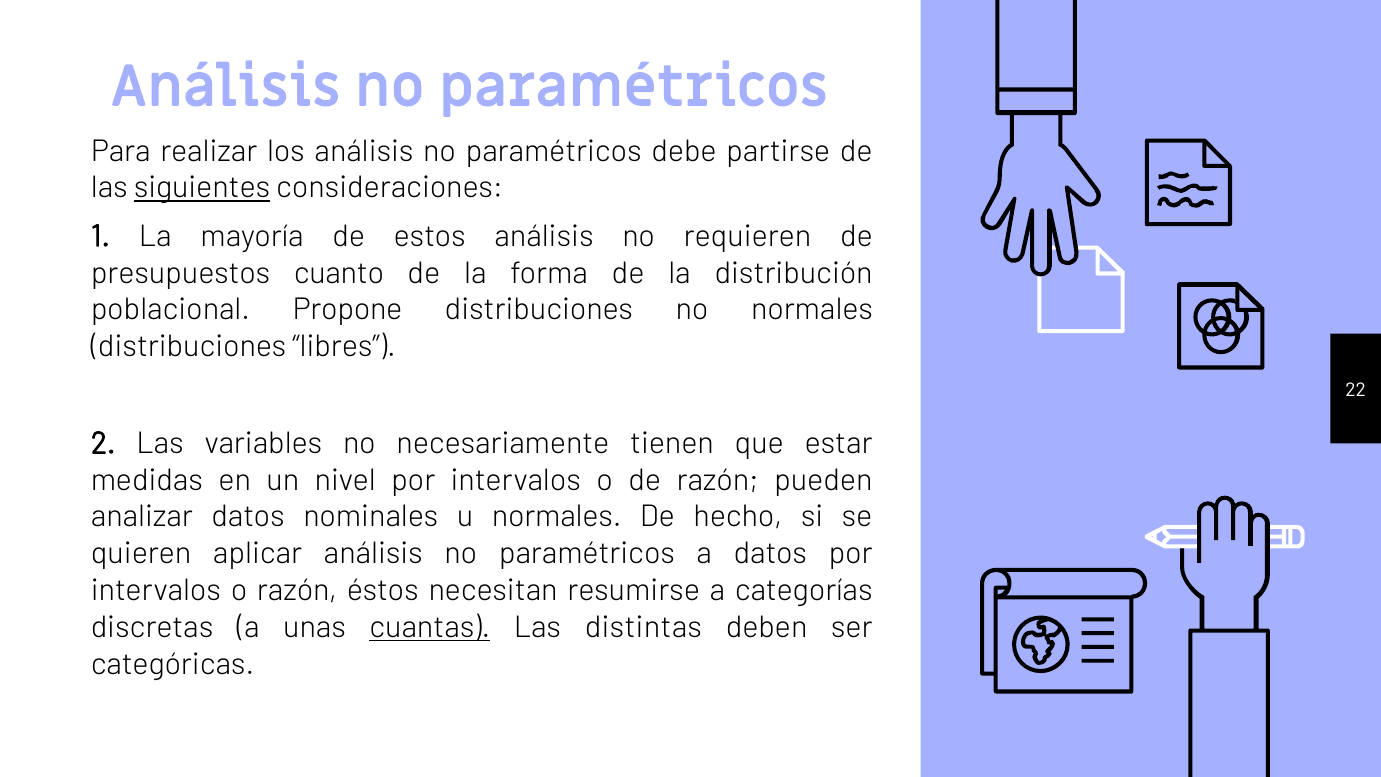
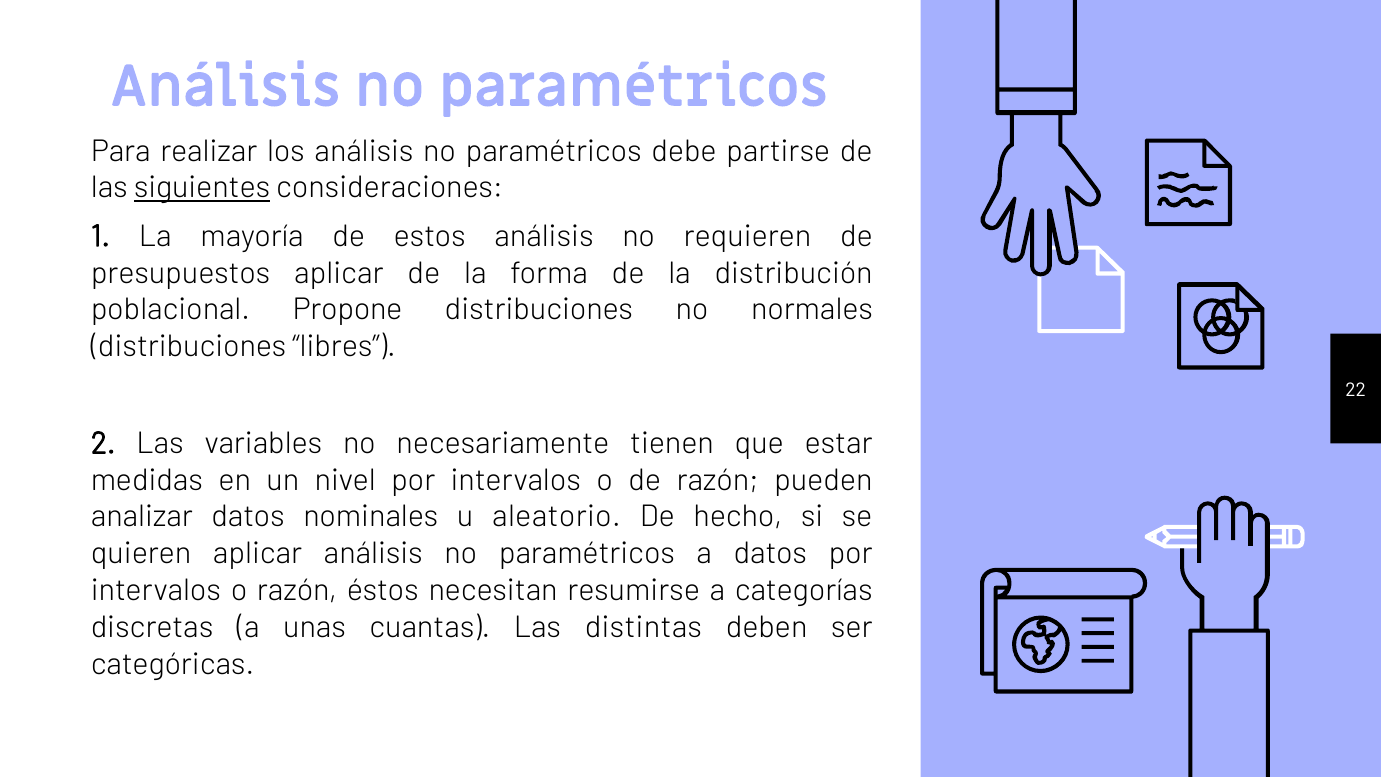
presupuestos cuanto: cuanto -> aplicar
u normales: normales -> aleatorio
cuantas underline: present -> none
